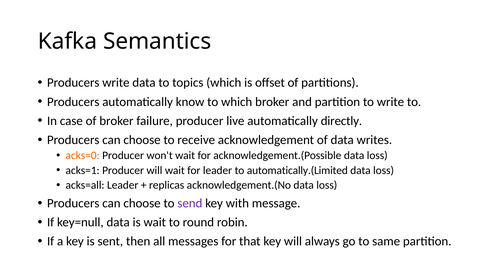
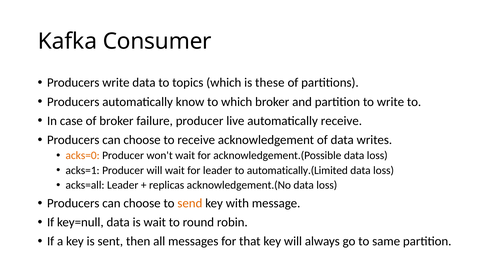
Semantics: Semantics -> Consumer
offset: offset -> these
automatically directly: directly -> receive
send colour: purple -> orange
